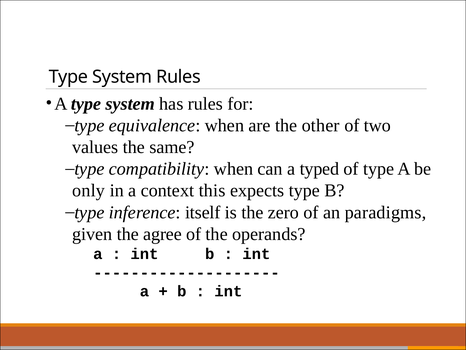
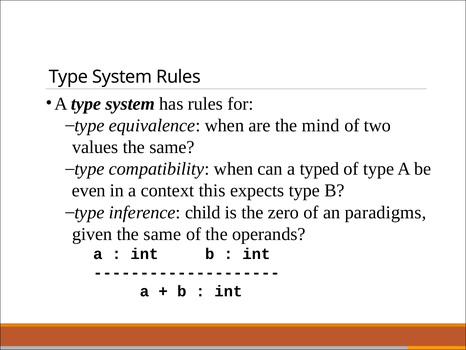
other: other -> mind
only: only -> even
itself: itself -> child
given the agree: agree -> same
